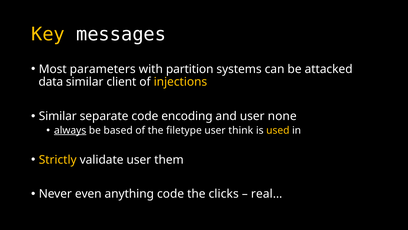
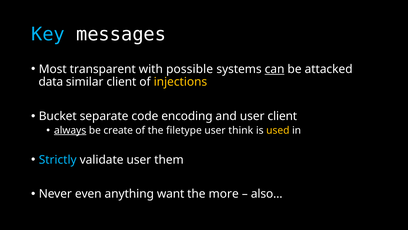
Key colour: yellow -> light blue
parameters: parameters -> transparent
partition: partition -> possible
can underline: none -> present
Similar at (58, 116): Similar -> Bucket
user none: none -> client
based: based -> create
Strictly colour: yellow -> light blue
anything code: code -> want
clicks: clicks -> more
real…: real… -> also…
